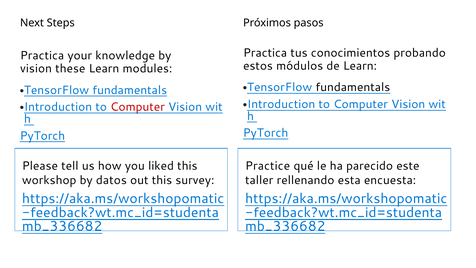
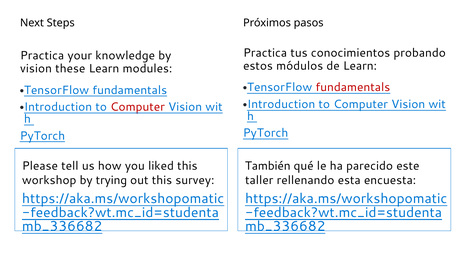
fundamentals at (353, 87) colour: black -> red
Practice: Practice -> También
datos: datos -> trying
